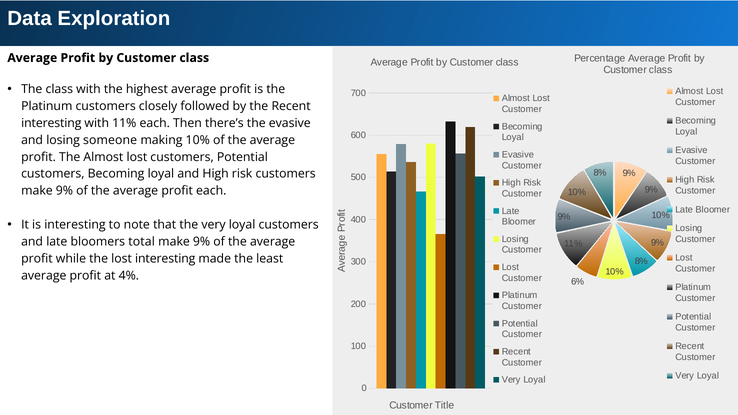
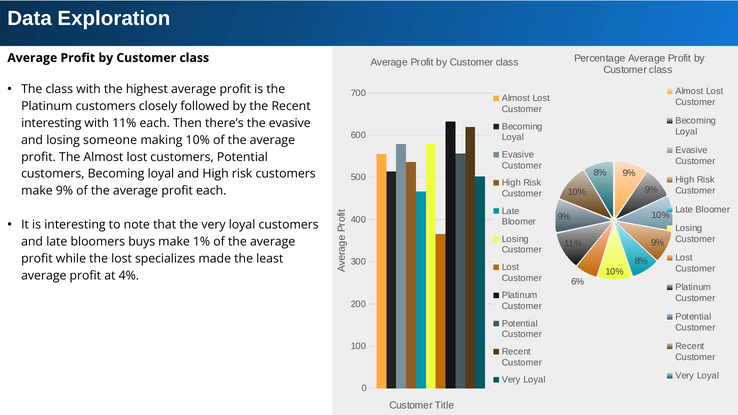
total: total -> buys
9% at (202, 242): 9% -> 1%
lost interesting: interesting -> specializes
